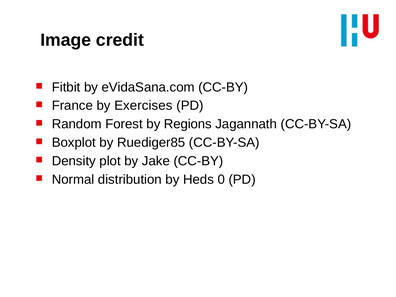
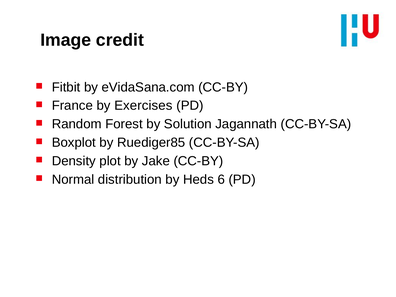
Regions: Regions -> Solution
0: 0 -> 6
